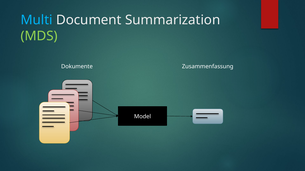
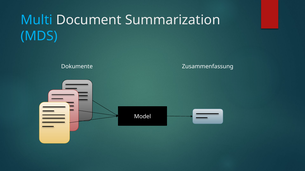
MDS colour: light green -> light blue
